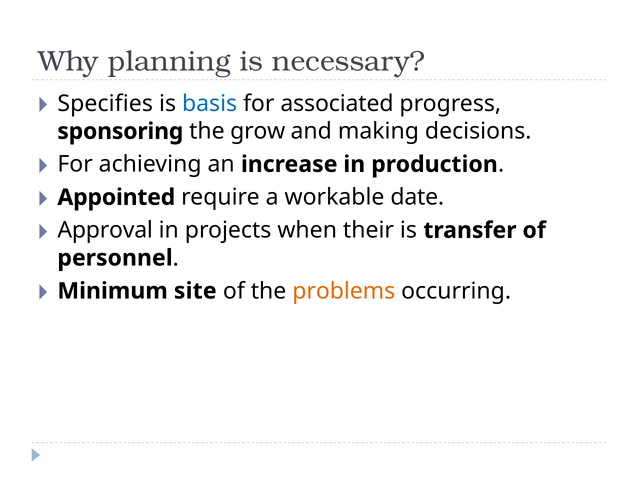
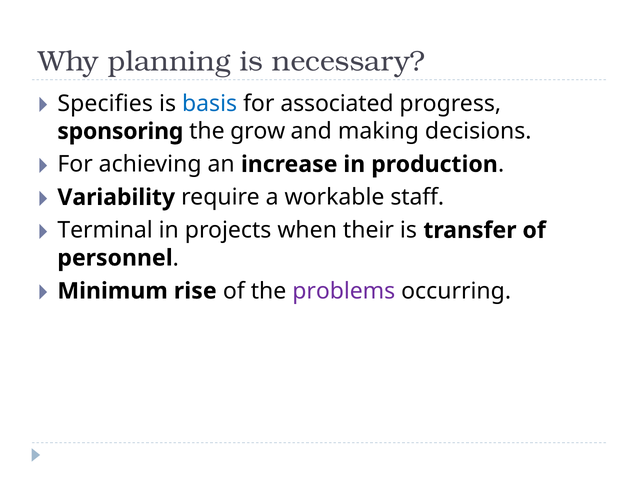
Appointed: Appointed -> Variability
date: date -> staff
Approval: Approval -> Terminal
site: site -> rise
problems colour: orange -> purple
